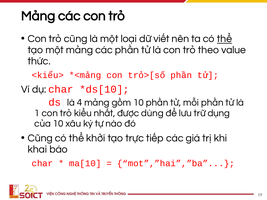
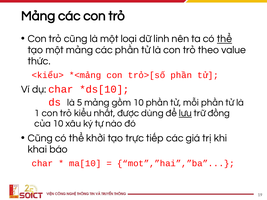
viết: viết -> linh
4: 4 -> 5
lưu underline: none -> present
dụng: dụng -> đồng
